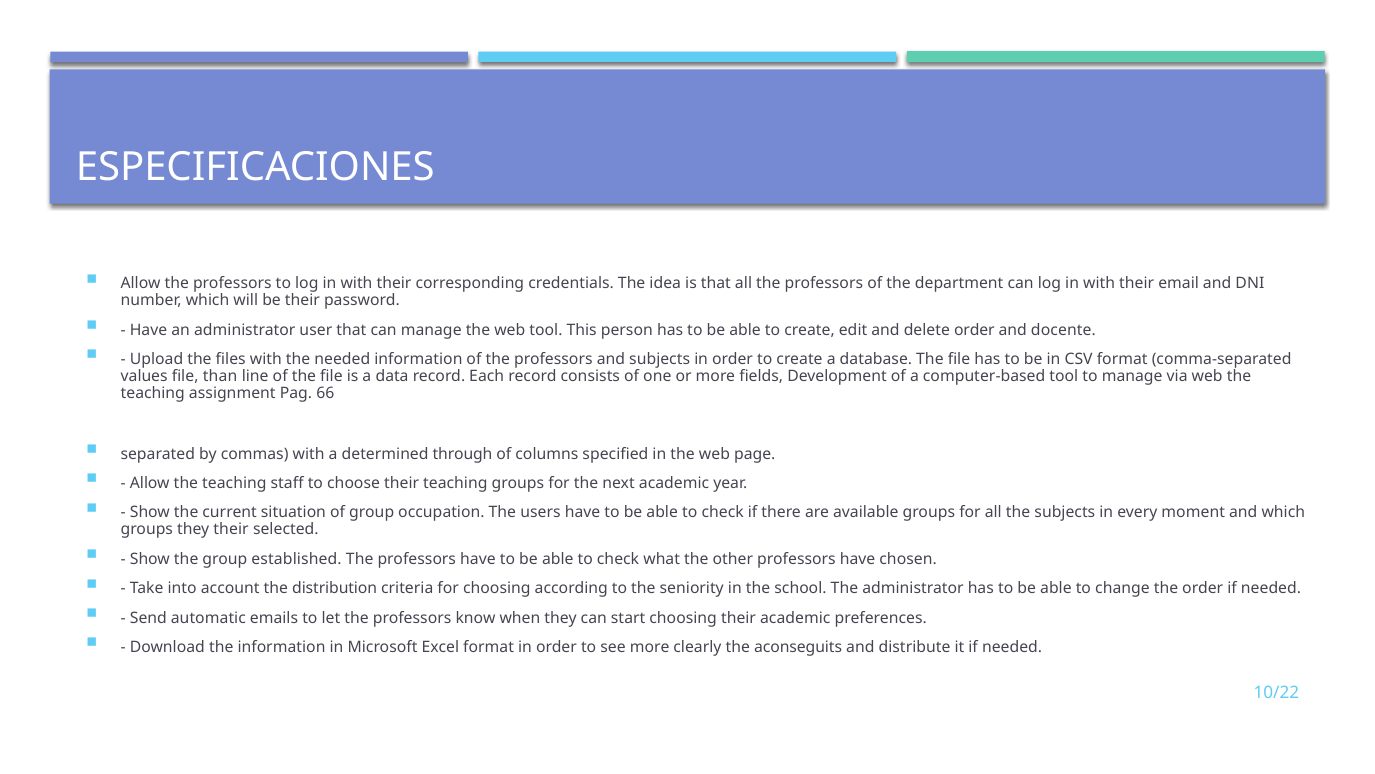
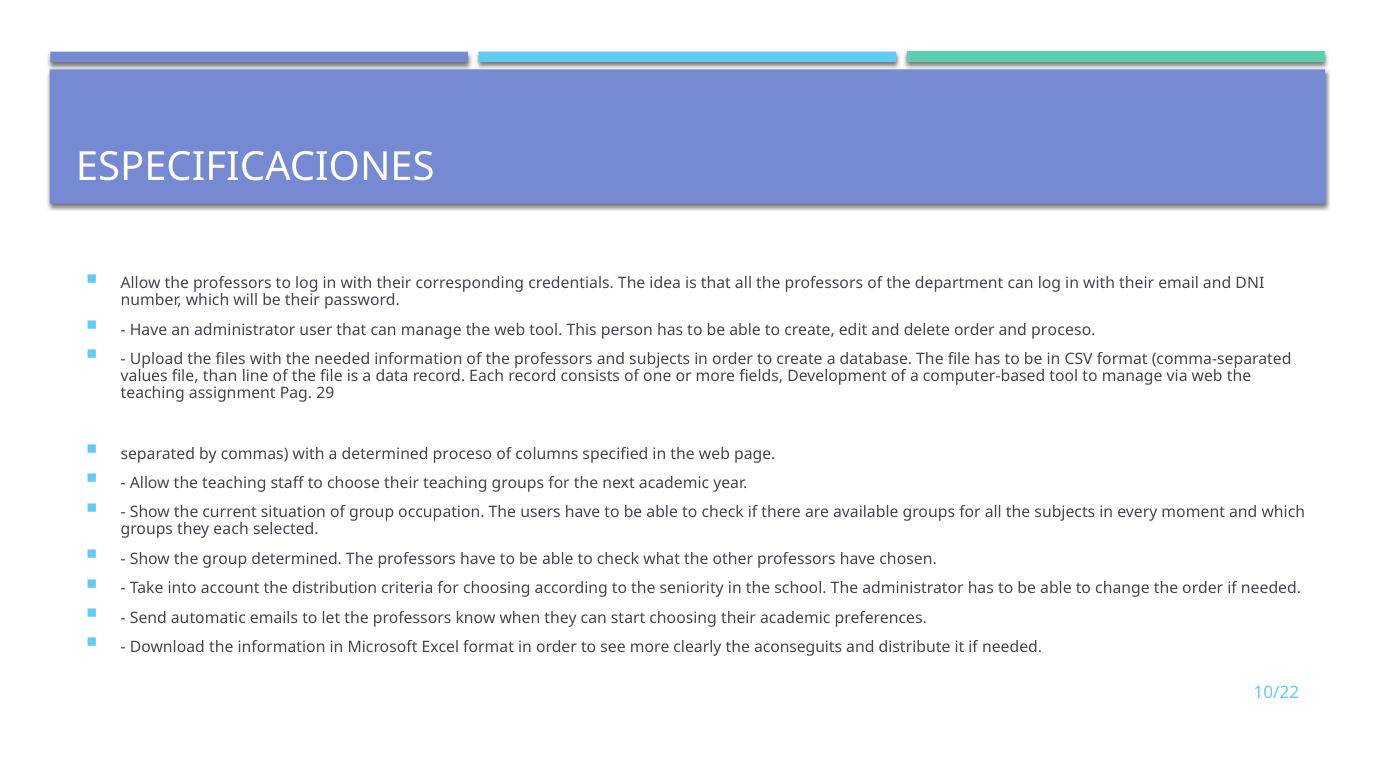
and docente: docente -> proceso
66: 66 -> 29
determined through: through -> proceso
they their: their -> each
group established: established -> determined
